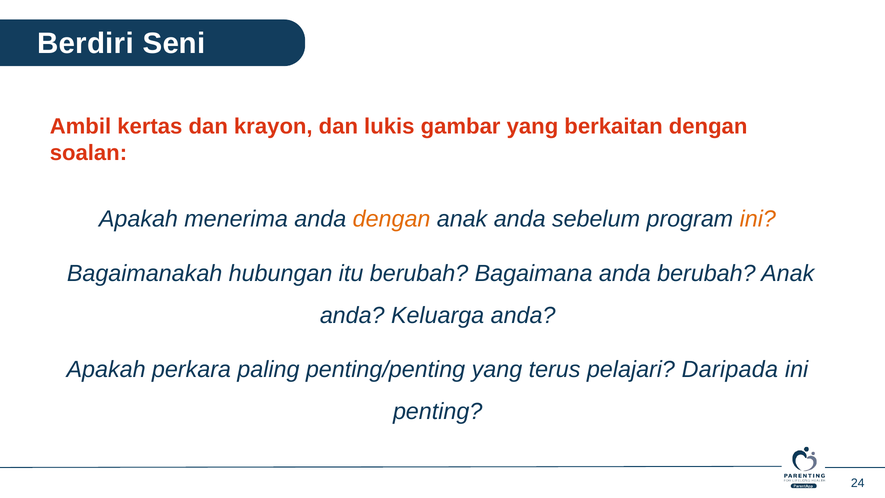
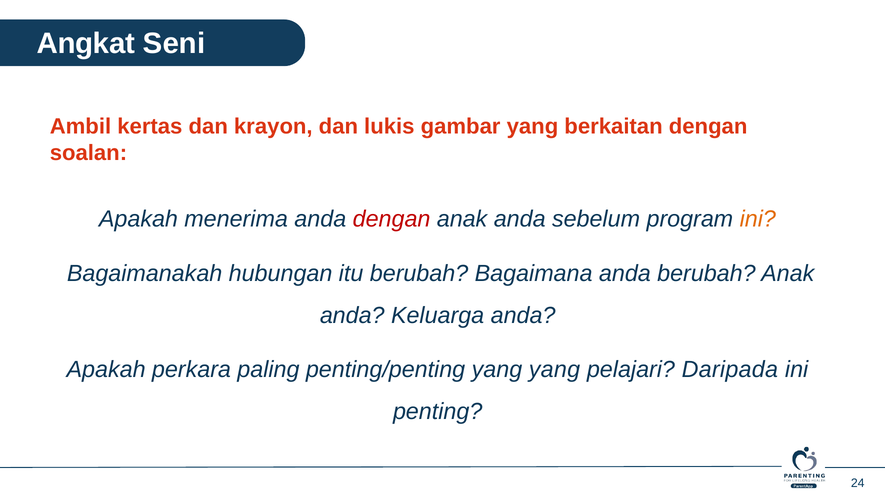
Berdiri: Berdiri -> Angkat
dengan at (392, 219) colour: orange -> red
yang terus: terus -> yang
